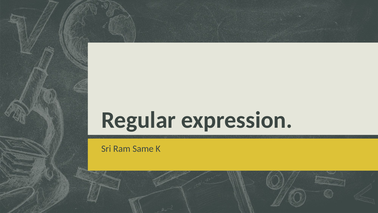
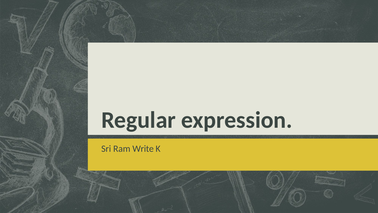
Same: Same -> Write
